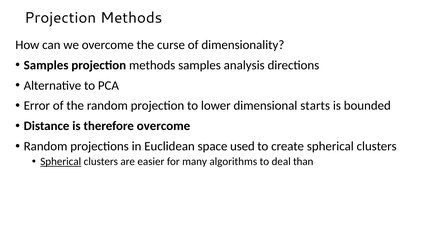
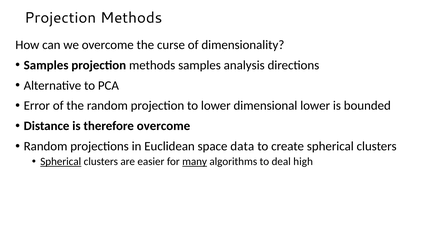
dimensional starts: starts -> lower
used: used -> data
many underline: none -> present
than: than -> high
